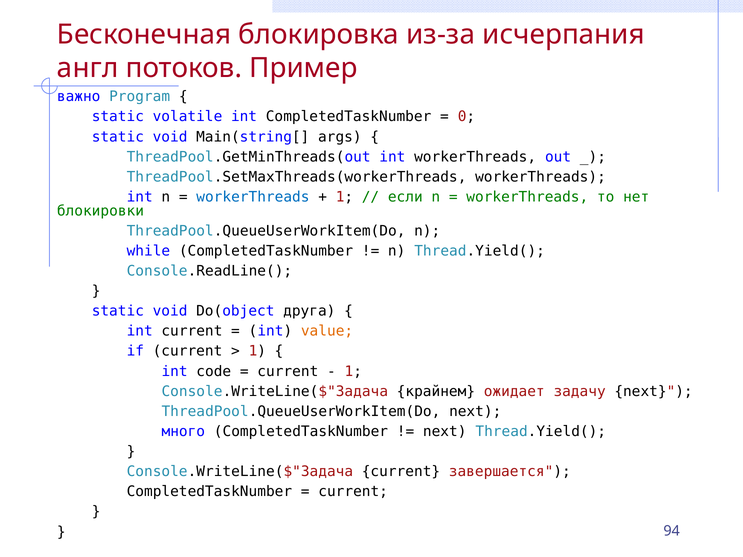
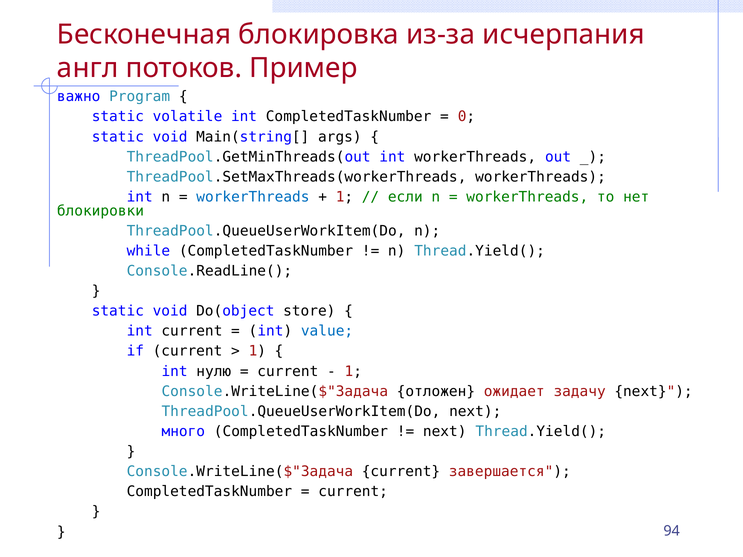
друга: друга -> store
value colour: orange -> blue
code: code -> нулю
крайнем: крайнем -> отложен
